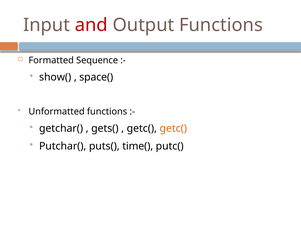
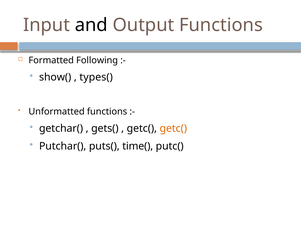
and colour: red -> black
Sequence: Sequence -> Following
space(: space( -> types(
